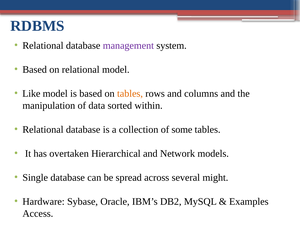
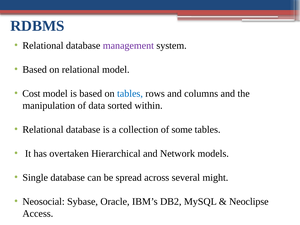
Like: Like -> Cost
tables at (130, 94) colour: orange -> blue
Hardware: Hardware -> Neosocial
Examples: Examples -> Neoclipse
